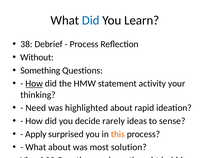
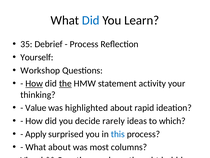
38: 38 -> 35
Without: Without -> Yourself
Something: Something -> Workshop
the underline: none -> present
Need: Need -> Value
sense: sense -> which
this colour: orange -> blue
solution: solution -> columns
